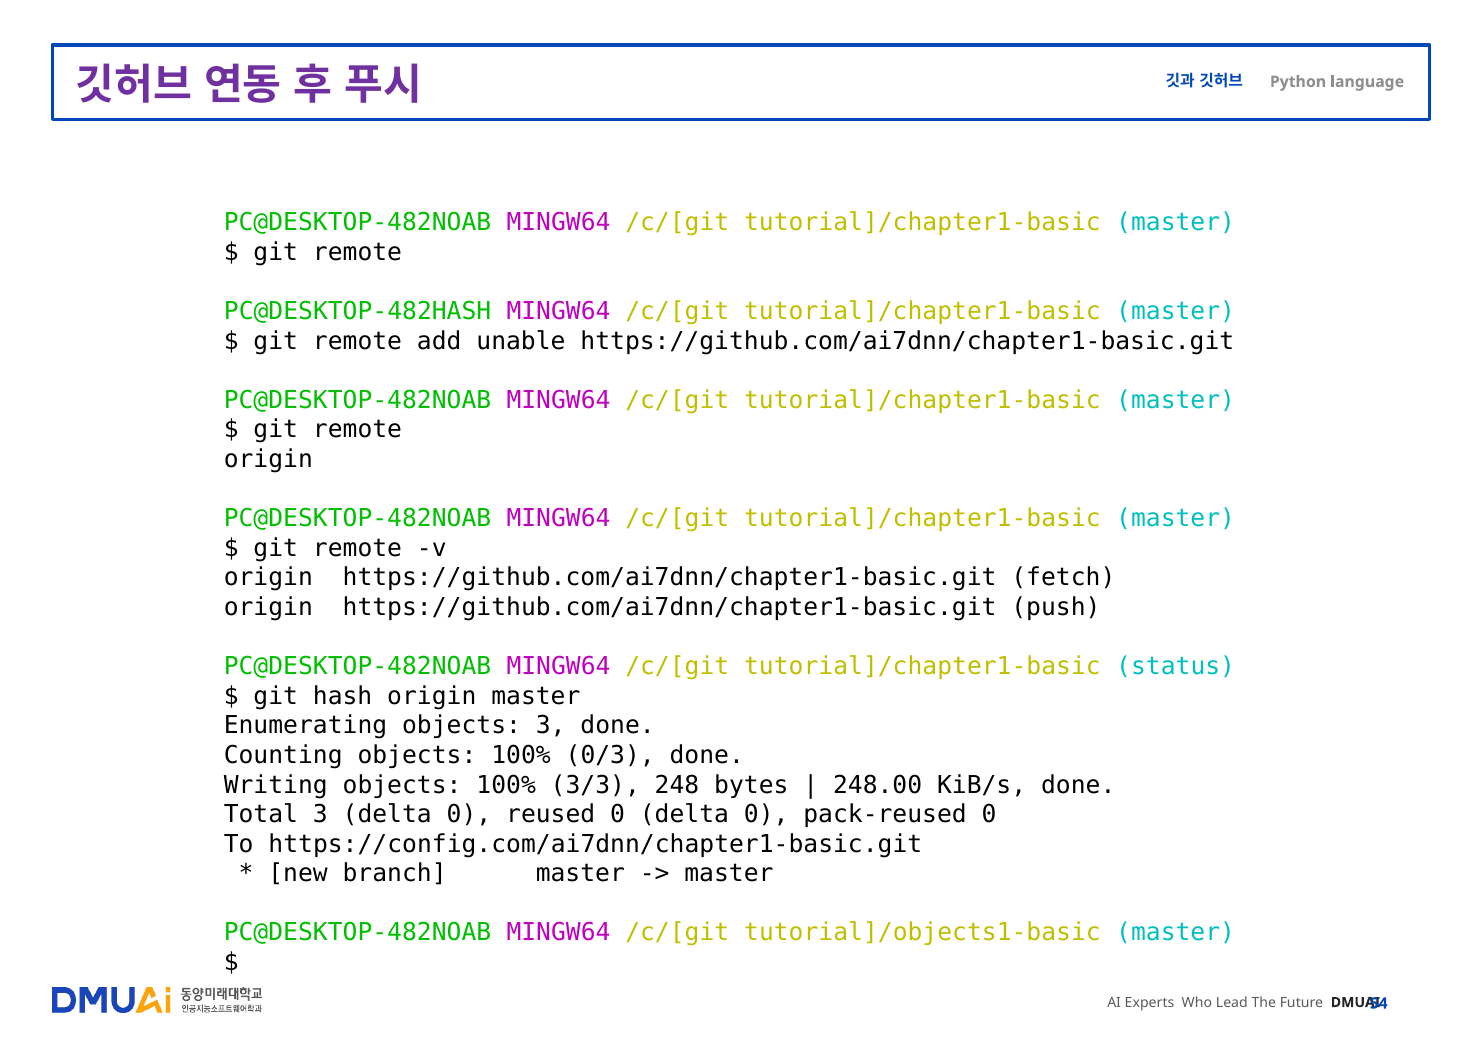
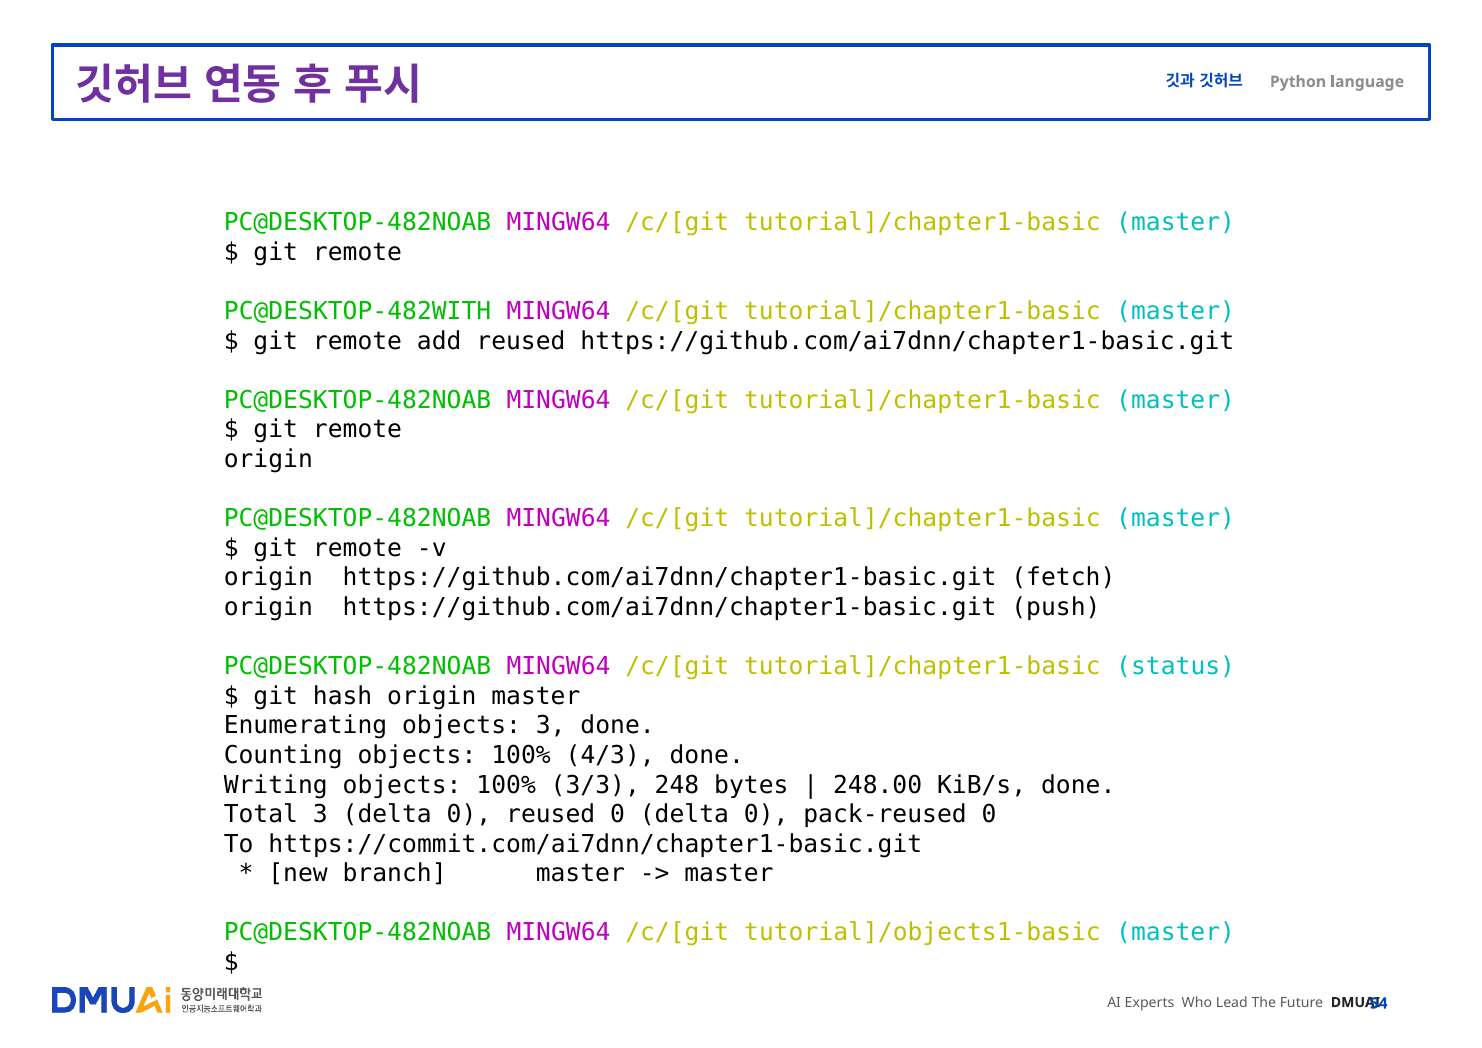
PC@DESKTOP-482HASH: PC@DESKTOP-482HASH -> PC@DESKTOP-482WITH
add unable: unable -> reused
0/3: 0/3 -> 4/3
https://config.com/ai7dnn/chapter1-basic.git: https://config.com/ai7dnn/chapter1-basic.git -> https://commit.com/ai7dnn/chapter1-basic.git
